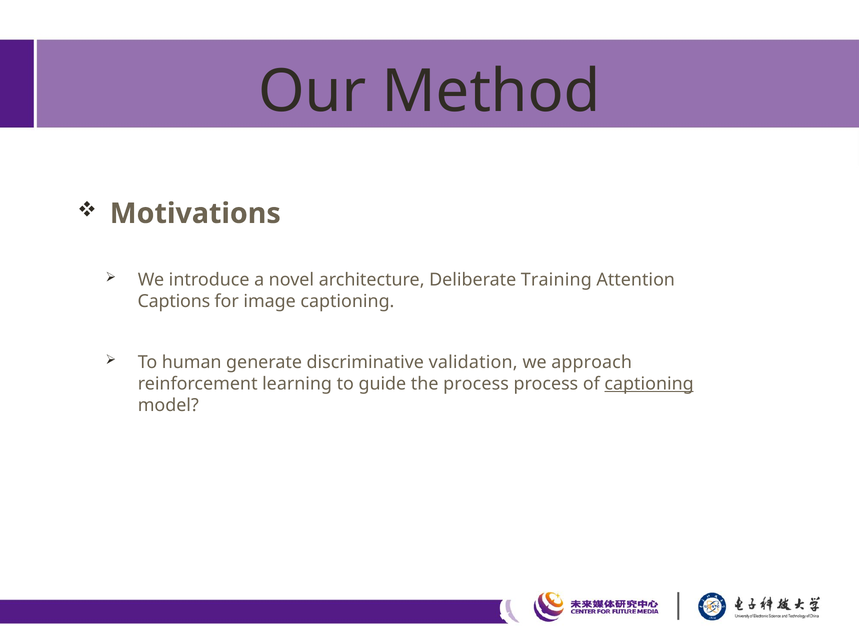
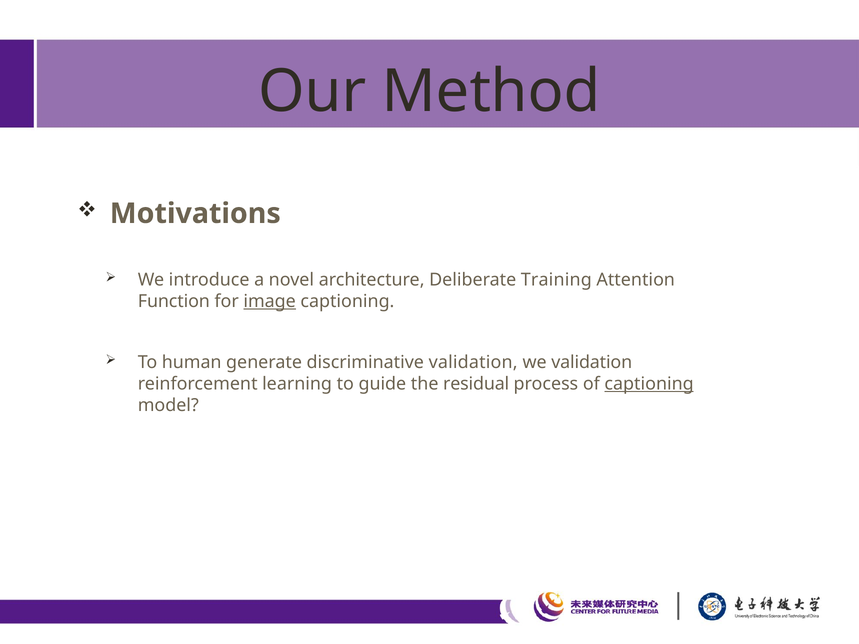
Captions: Captions -> Function
image underline: none -> present
we approach: approach -> validation
the process: process -> residual
